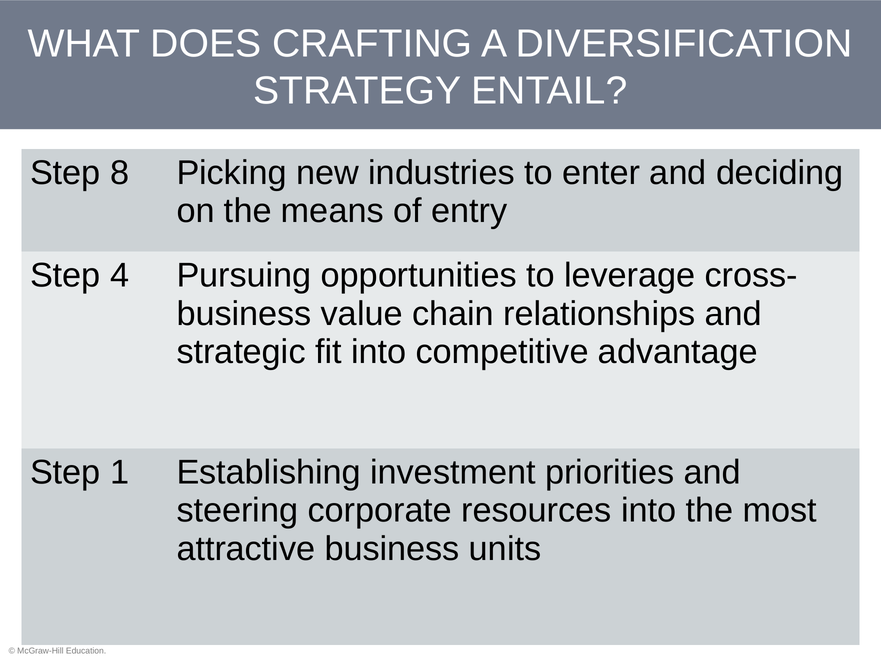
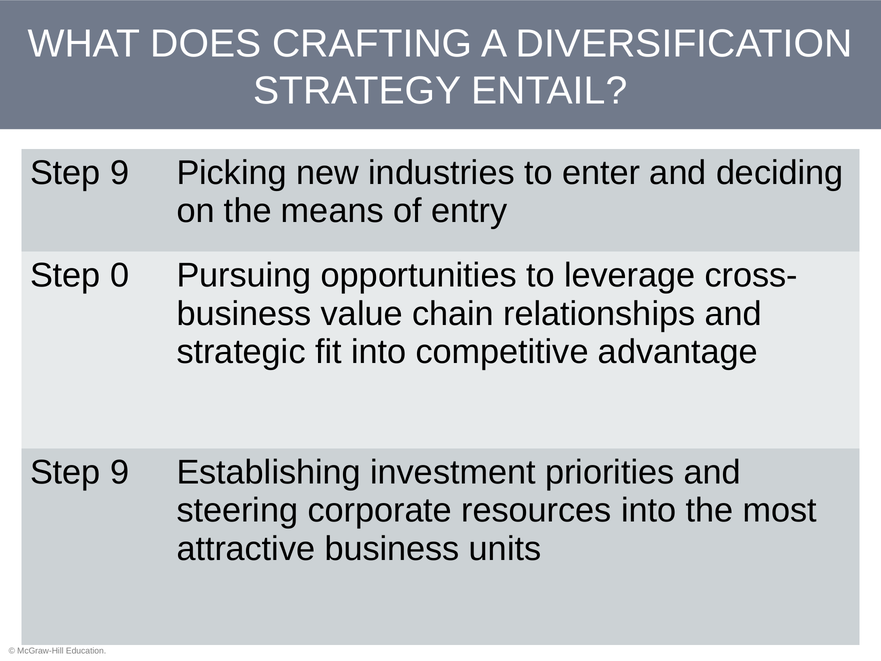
8 at (120, 173): 8 -> 9
4: 4 -> 0
1 at (120, 472): 1 -> 9
